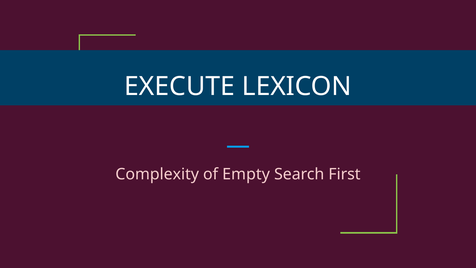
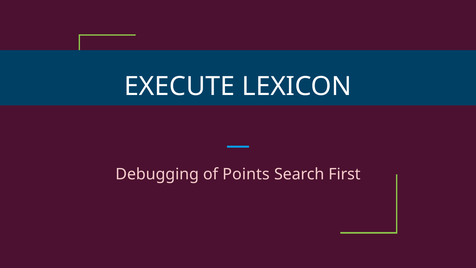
Complexity: Complexity -> Debugging
Empty: Empty -> Points
